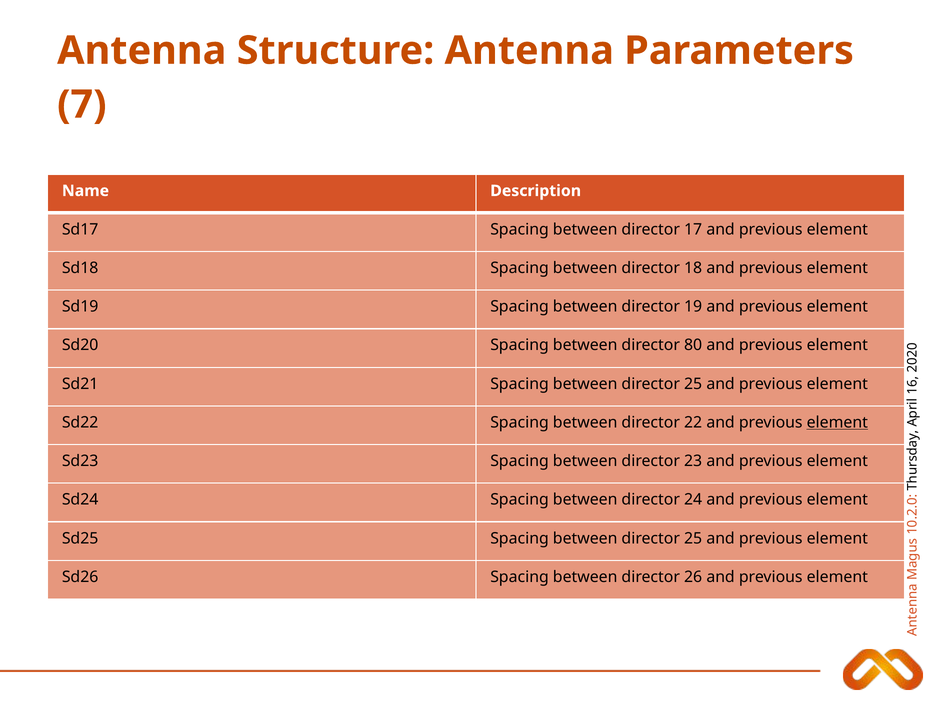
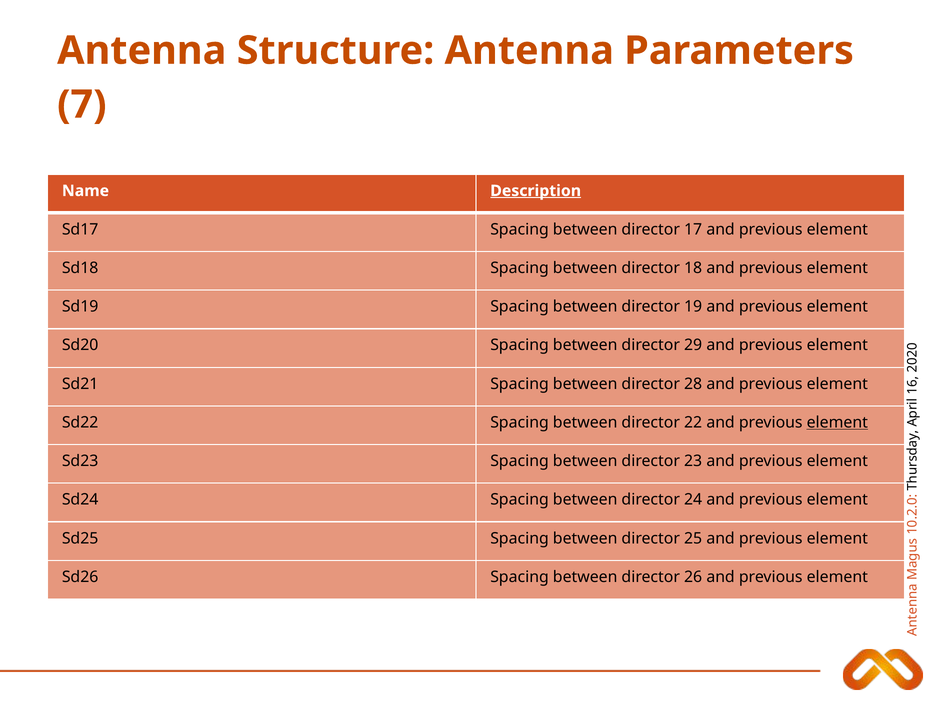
Description underline: none -> present
80: 80 -> 29
25 at (693, 384): 25 -> 28
